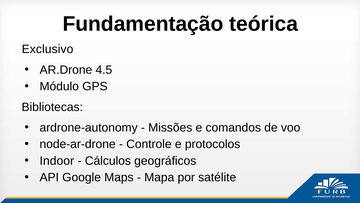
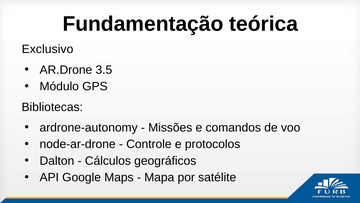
4.5: 4.5 -> 3.5
Indoor: Indoor -> Dalton
